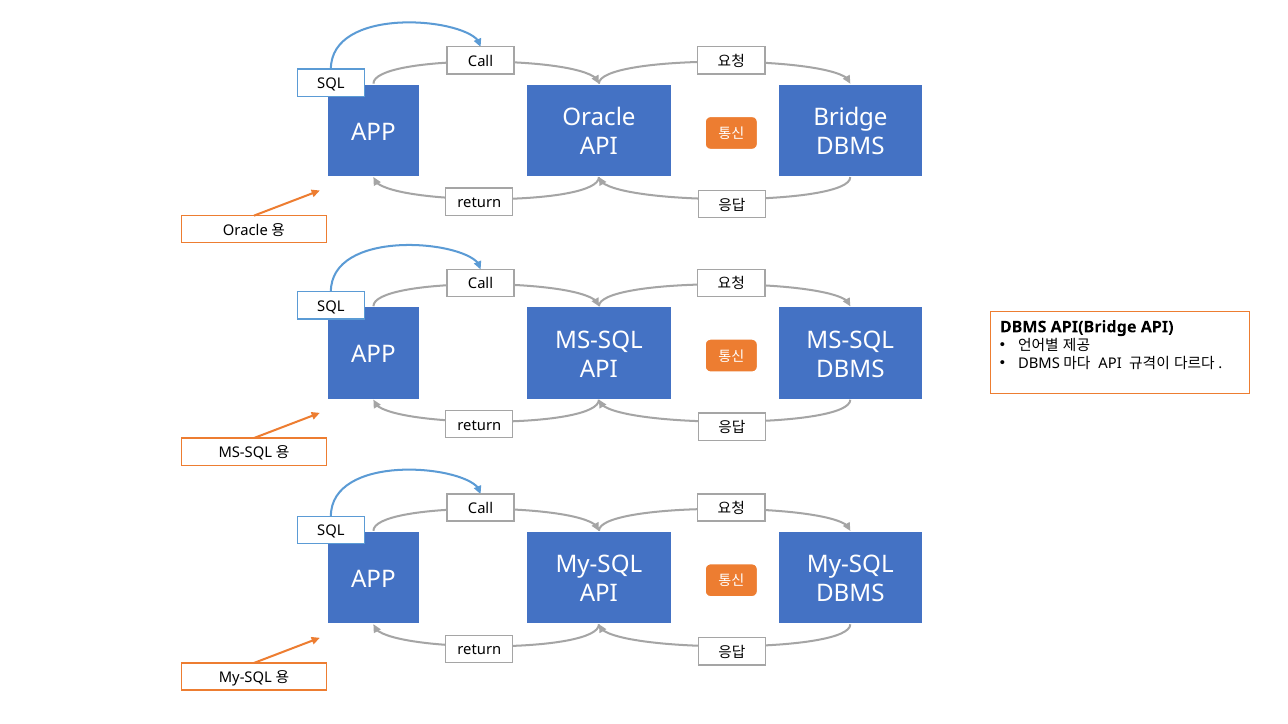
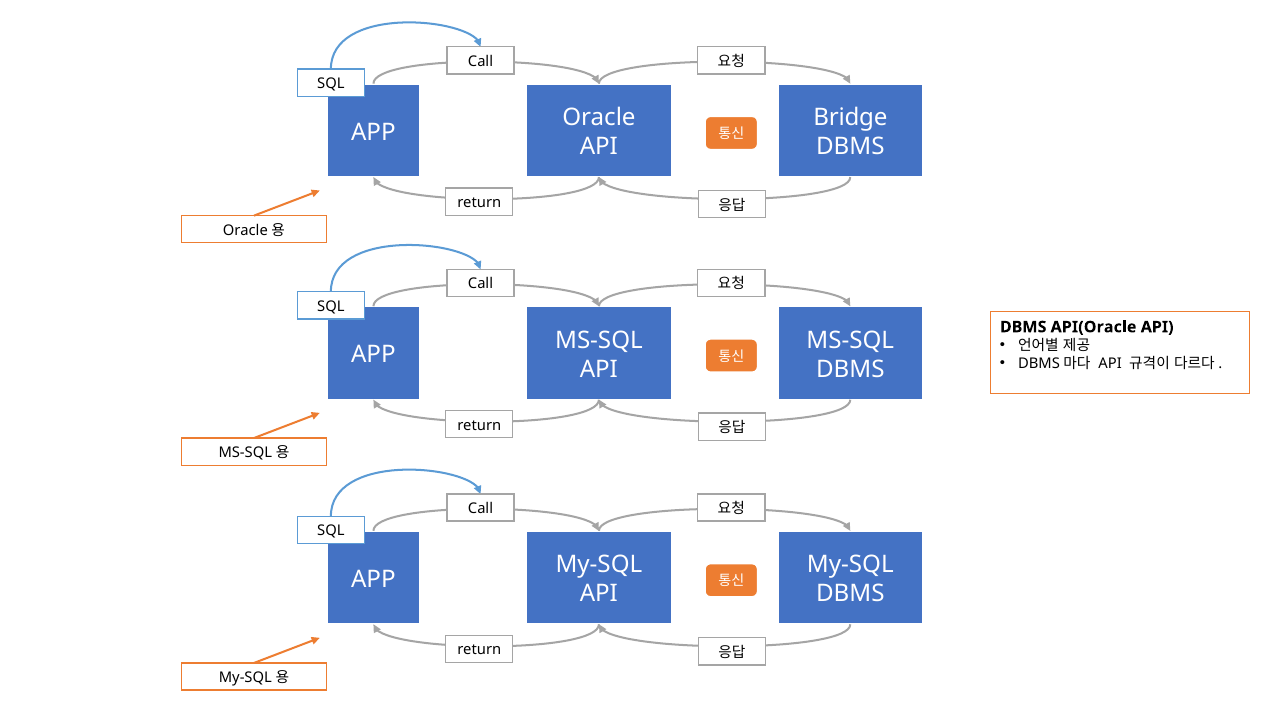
API(Bridge: API(Bridge -> API(Oracle
